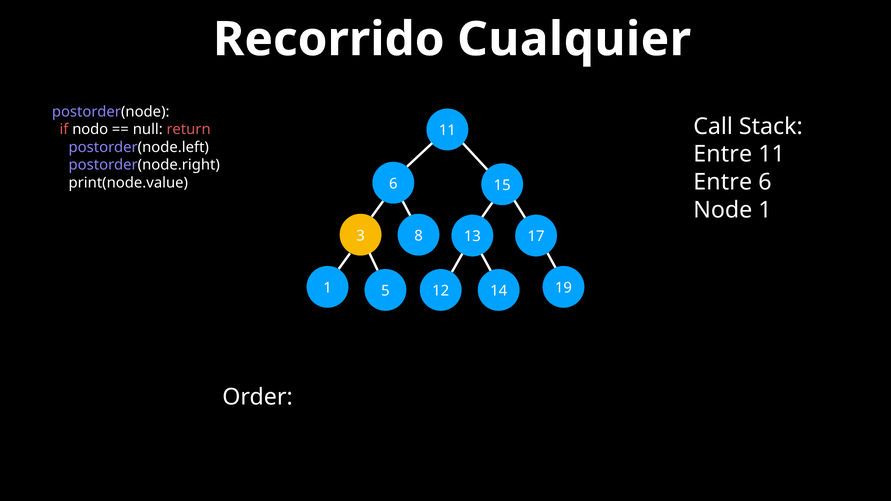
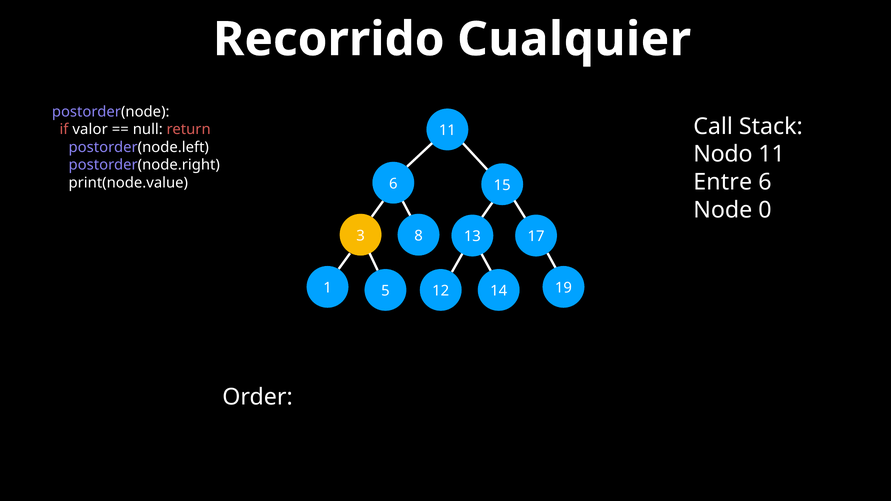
nodo: nodo -> valor
Entre at (723, 154): Entre -> Nodo
Node 1: 1 -> 0
